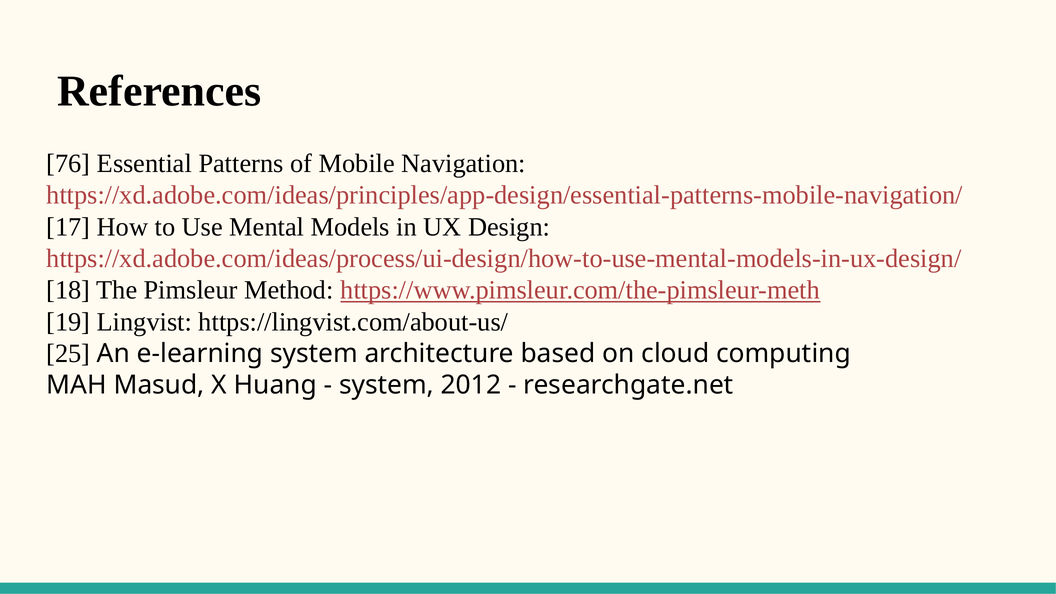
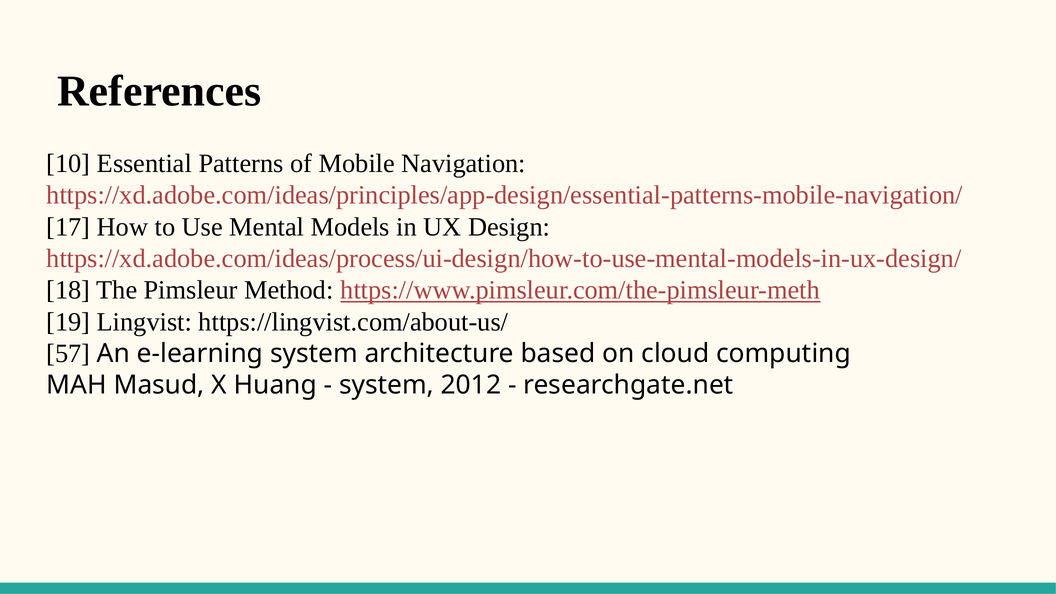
76: 76 -> 10
25: 25 -> 57
